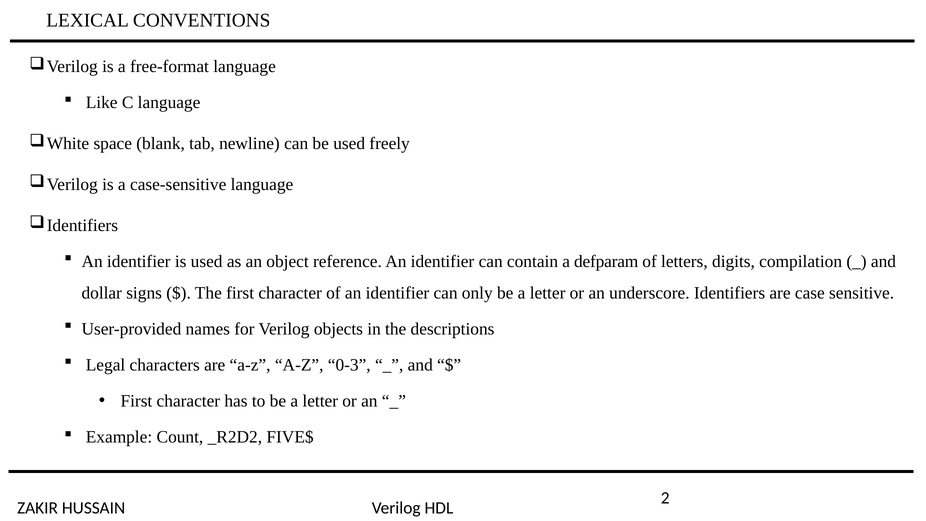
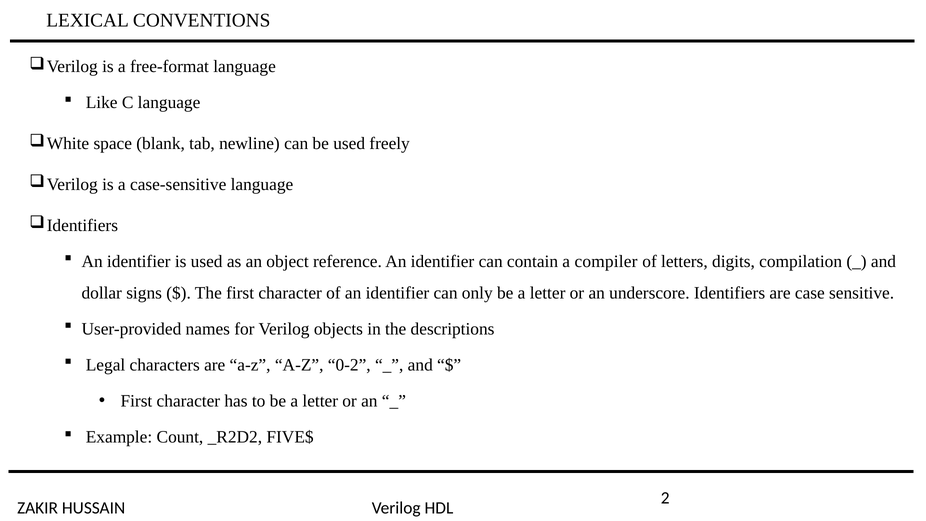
defparam: defparam -> compiler
0-3: 0-3 -> 0-2
